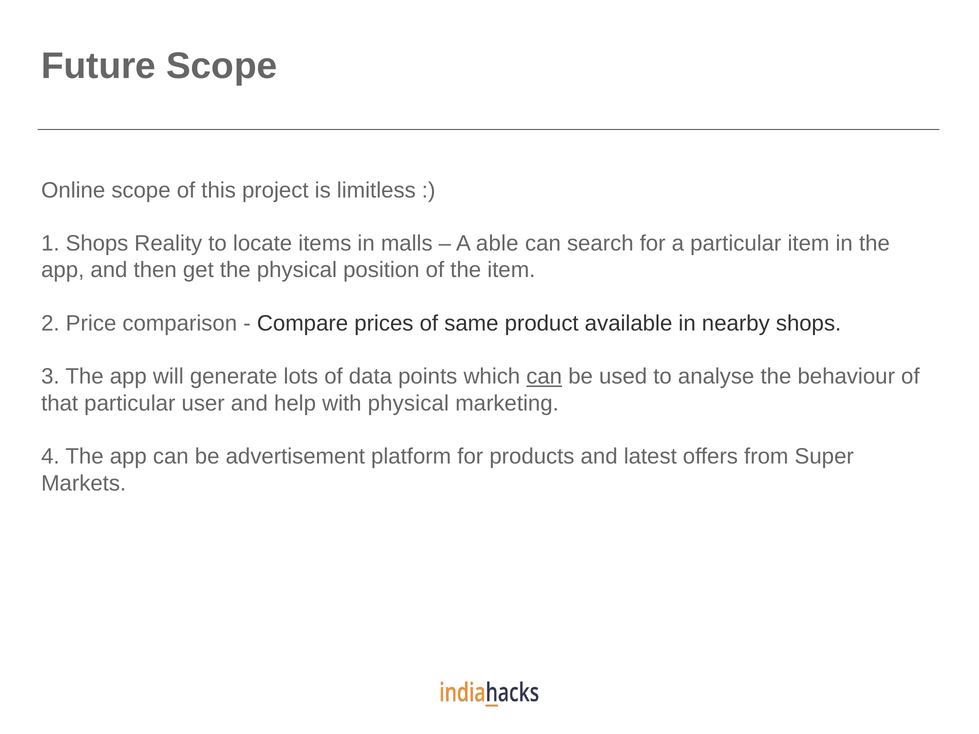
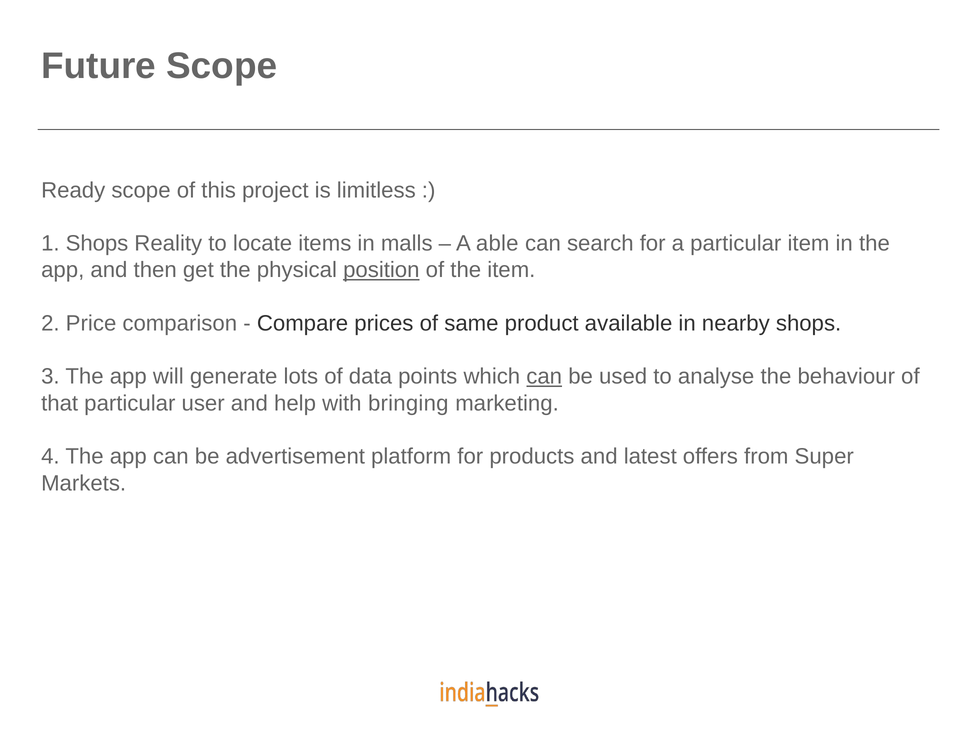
Online: Online -> Ready
position underline: none -> present
with physical: physical -> bringing
